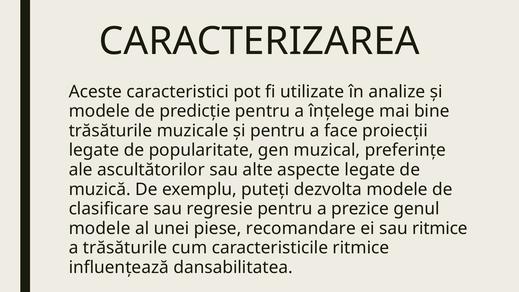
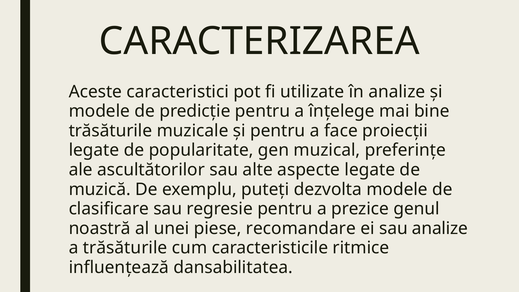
modele at (100, 228): modele -> noastră
sau ritmice: ritmice -> analize
